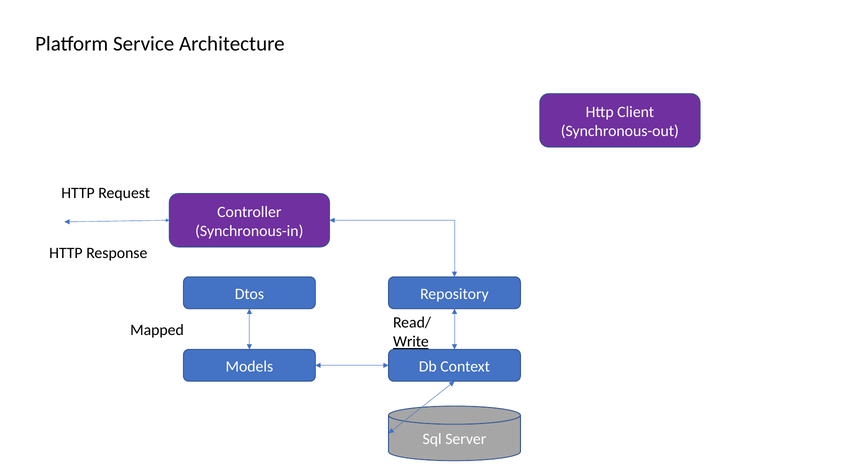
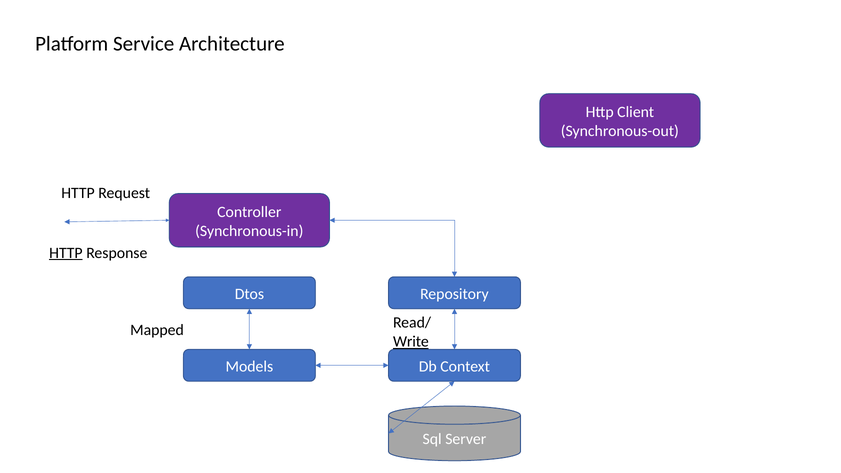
HTTP at (66, 253) underline: none -> present
